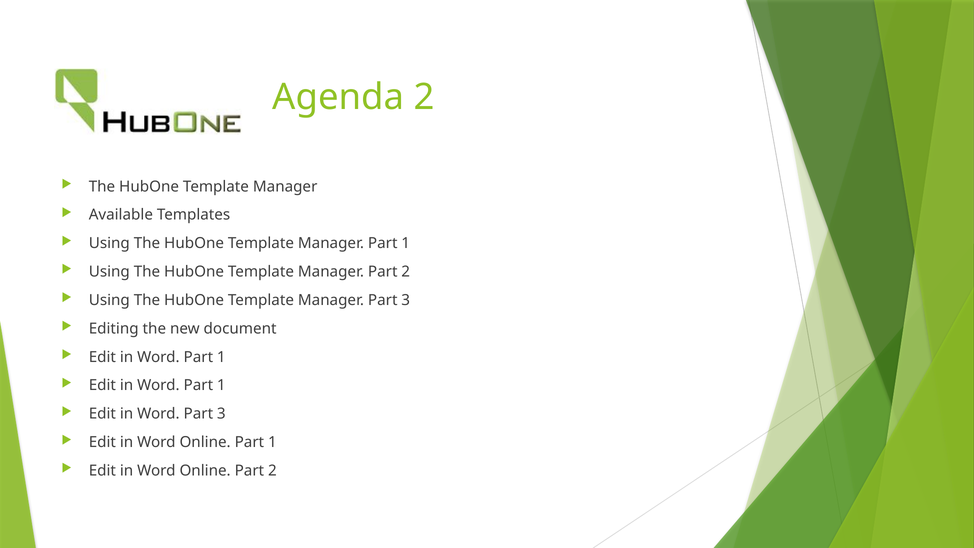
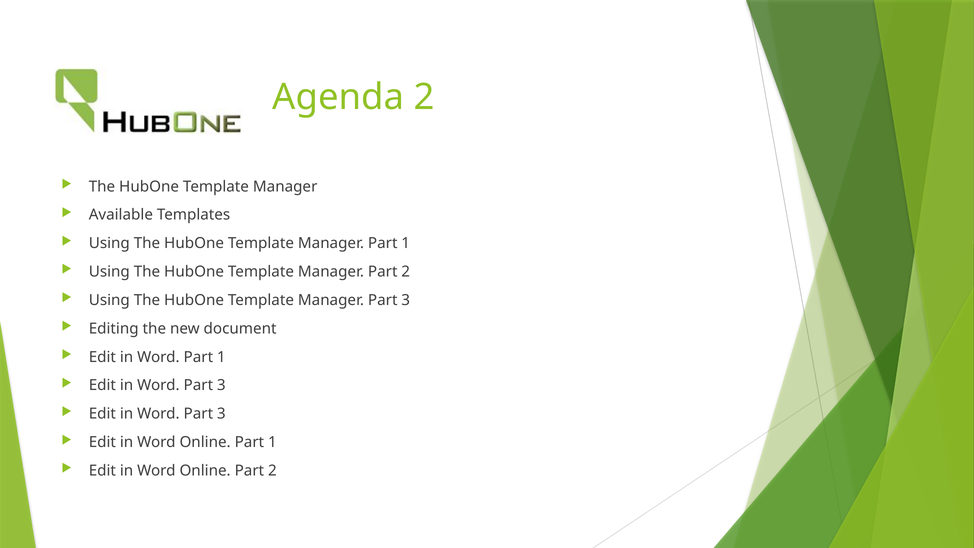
1 at (221, 385): 1 -> 3
